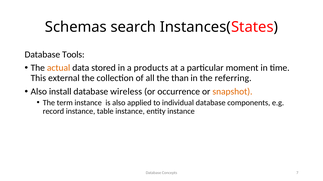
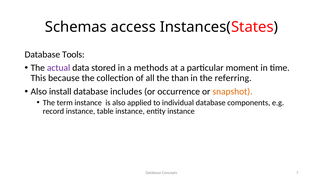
search: search -> access
actual colour: orange -> purple
products: products -> methods
external: external -> because
wireless: wireless -> includes
